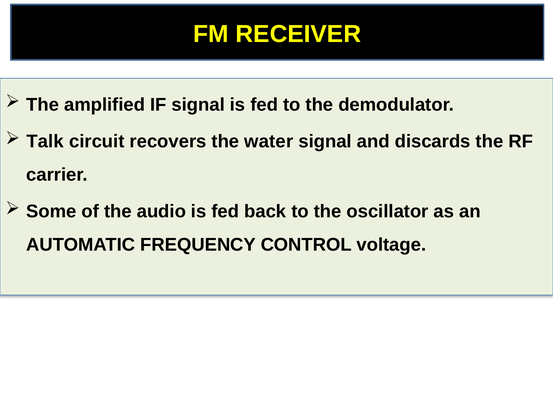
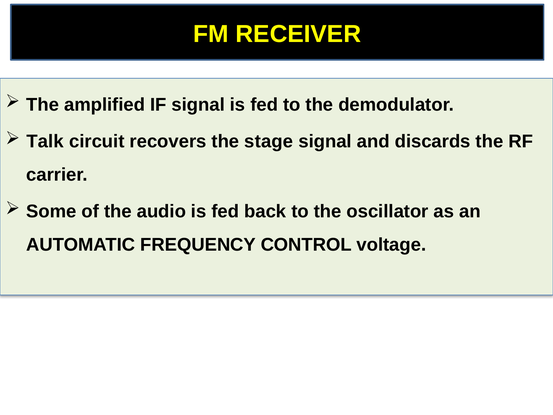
water: water -> stage
